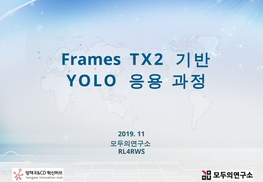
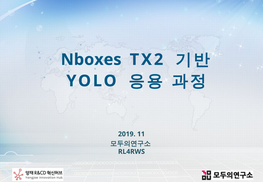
Frames: Frames -> Nboxes
